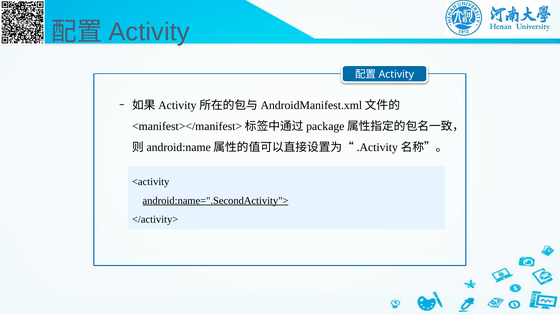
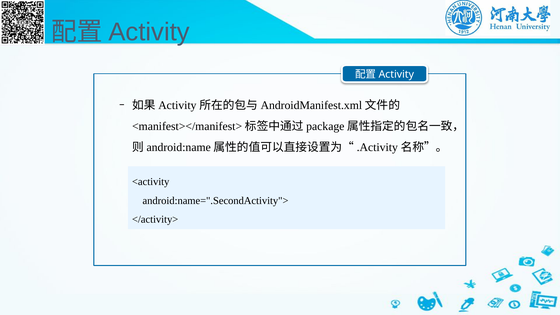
android:name=".SecondActivity"> underline: present -> none
